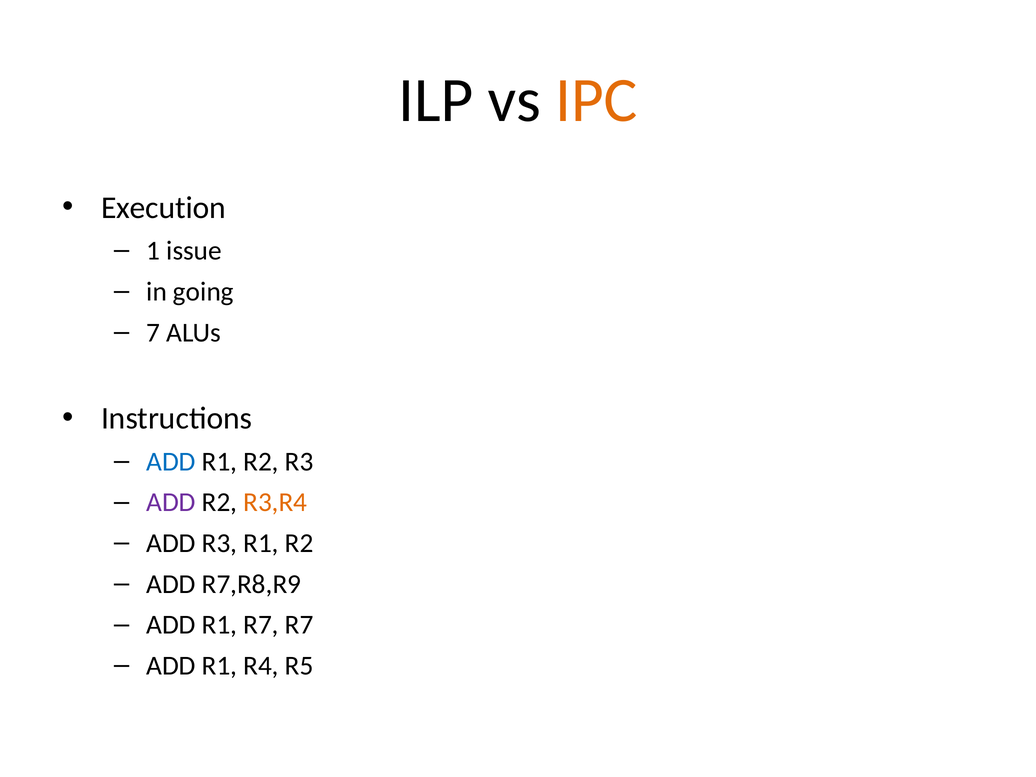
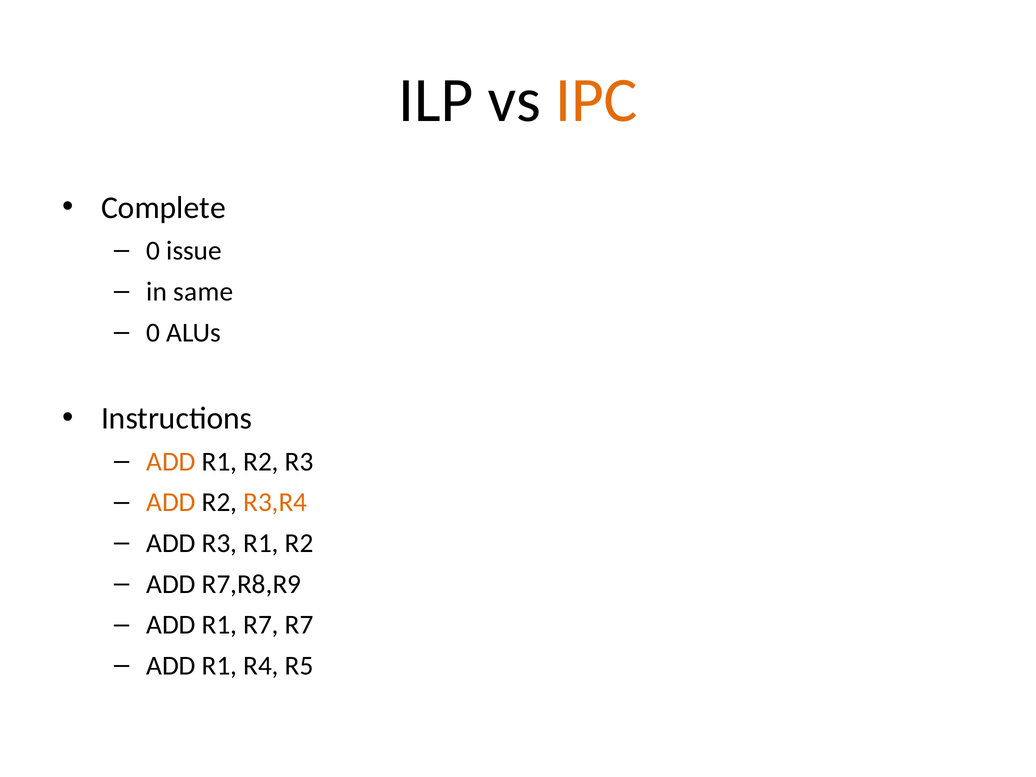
Execution: Execution -> Complete
1 at (153, 251): 1 -> 0
going: going -> same
7 at (153, 333): 7 -> 0
ADD at (171, 462) colour: blue -> orange
ADD at (171, 502) colour: purple -> orange
